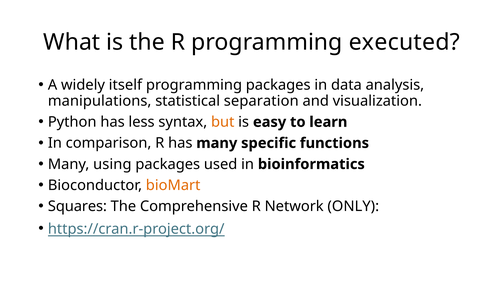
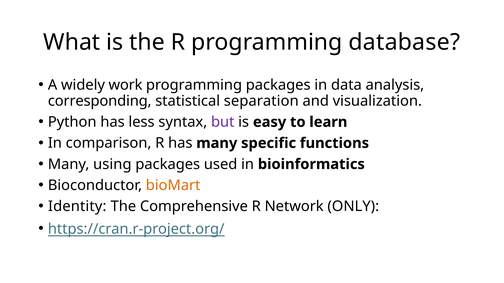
executed: executed -> database
itself: itself -> work
manipulations: manipulations -> corresponding
but colour: orange -> purple
Squares: Squares -> Identity
